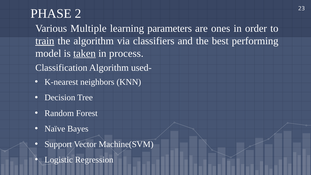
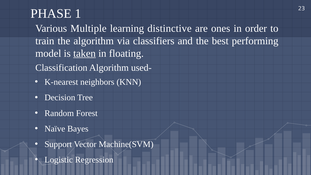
2: 2 -> 1
parameters: parameters -> distinctive
train underline: present -> none
process: process -> floating
